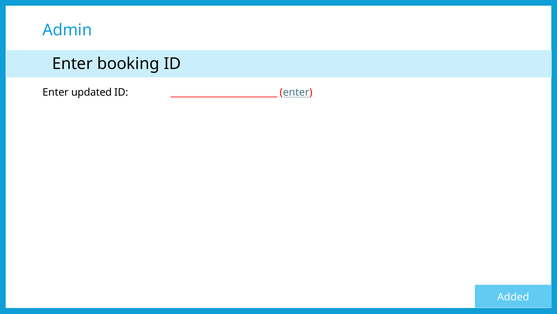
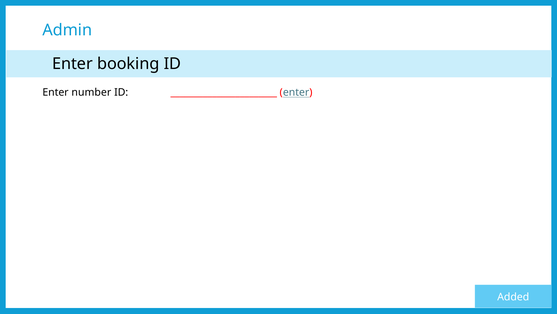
updated: updated -> number
